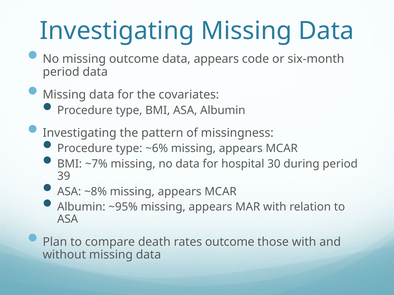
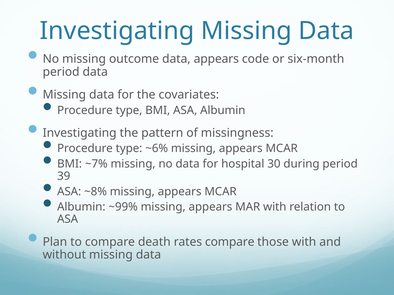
~95%: ~95% -> ~99%
rates outcome: outcome -> compare
